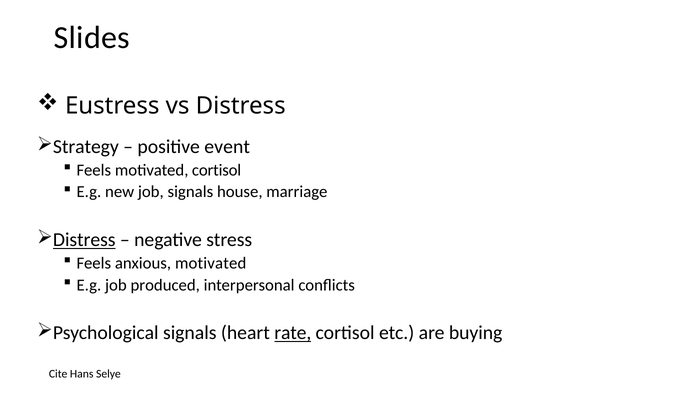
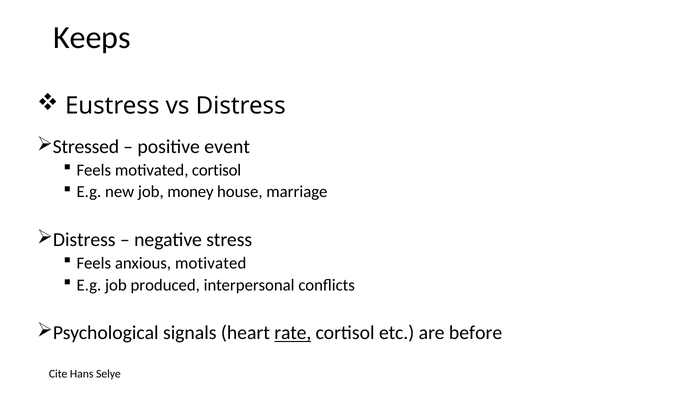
Slides: Slides -> Keeps
Strategy: Strategy -> Stressed
job signals: signals -> money
Distress at (84, 240) underline: present -> none
buying: buying -> before
